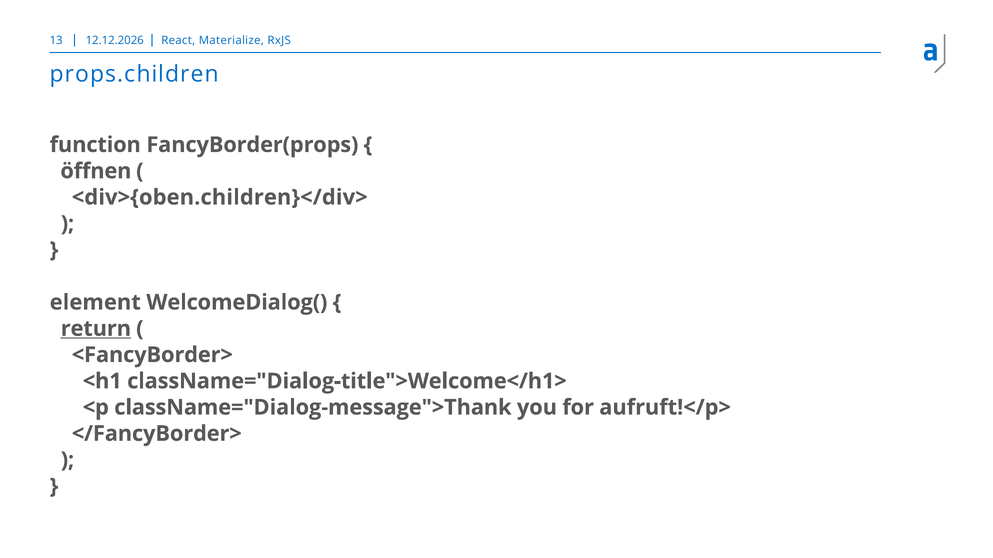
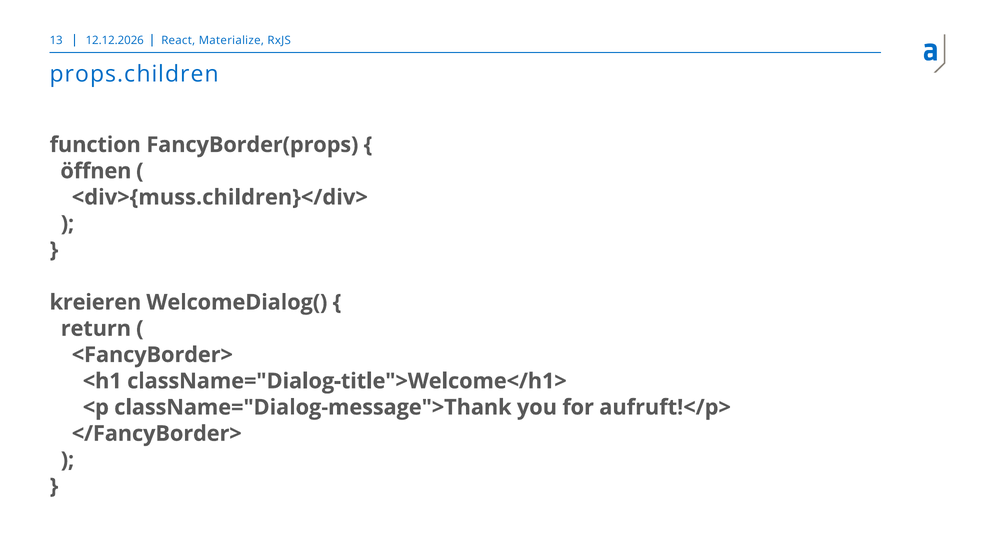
<div>{oben.children}</div>: <div>{oben.children}</div> -> <div>{muss.children}</div>
element: element -> kreieren
return underline: present -> none
